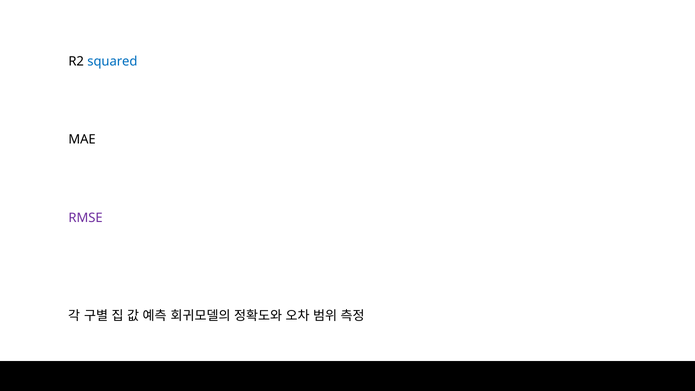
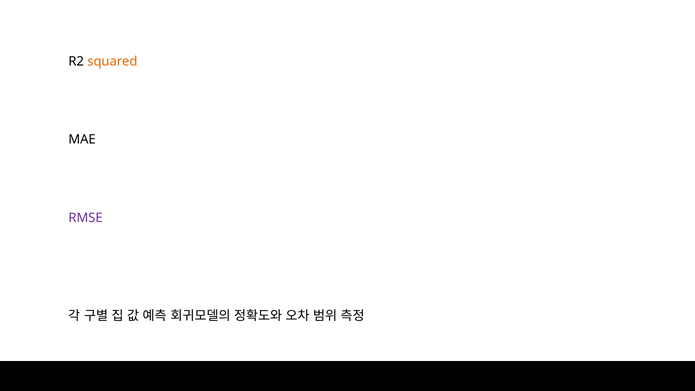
squared colour: blue -> orange
